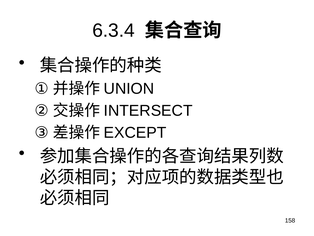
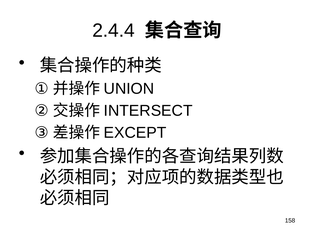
6.3.4: 6.3.4 -> 2.4.4
